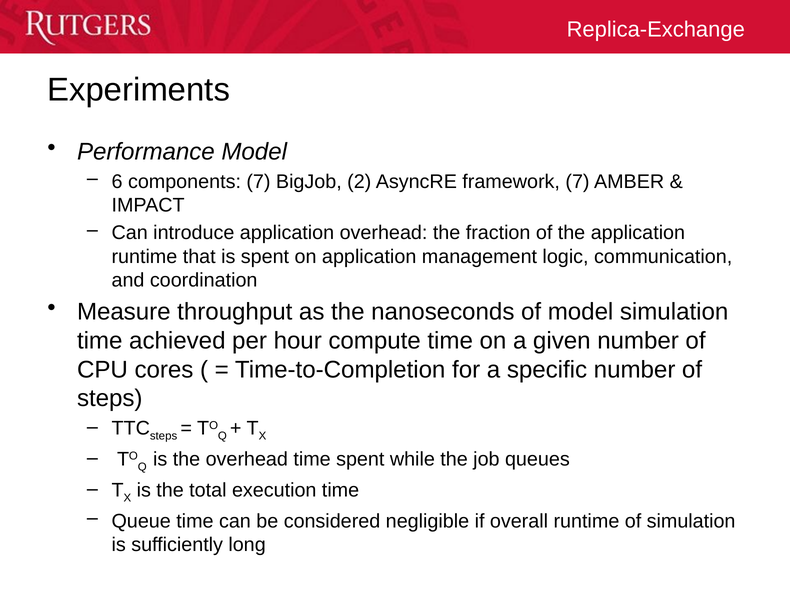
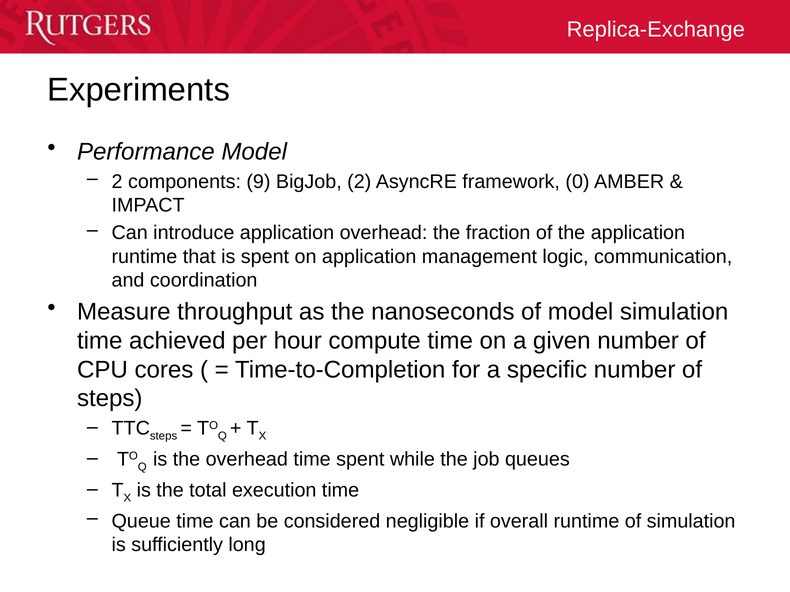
6 at (117, 182): 6 -> 2
components 7: 7 -> 9
framework 7: 7 -> 0
